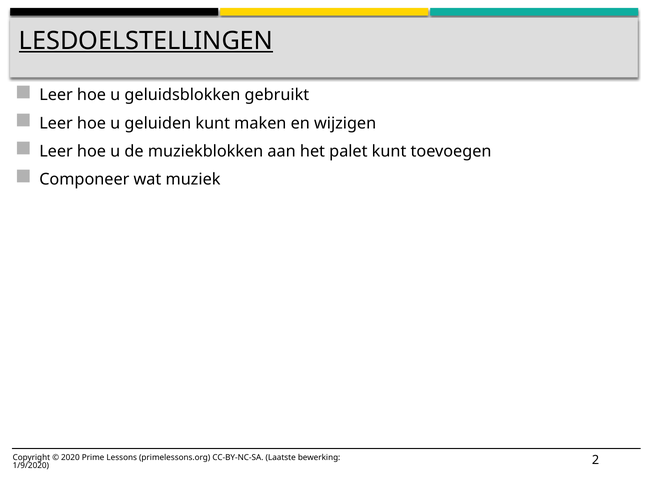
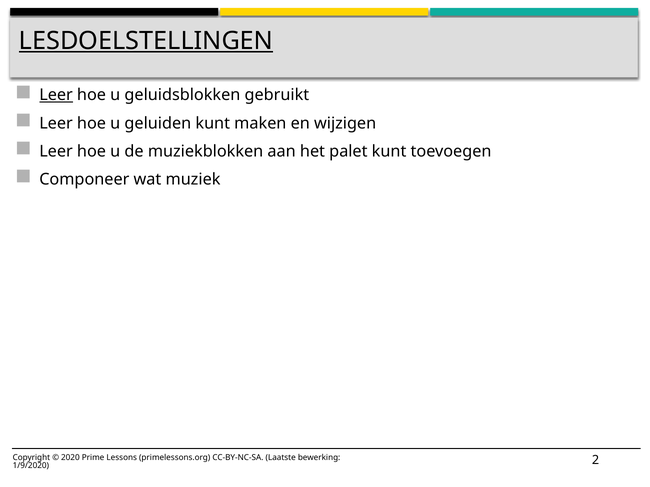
Leer at (56, 95) underline: none -> present
